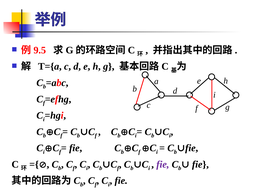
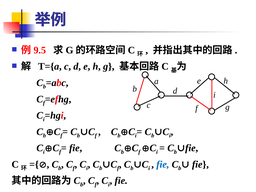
fie at (163, 164) colour: purple -> blue
